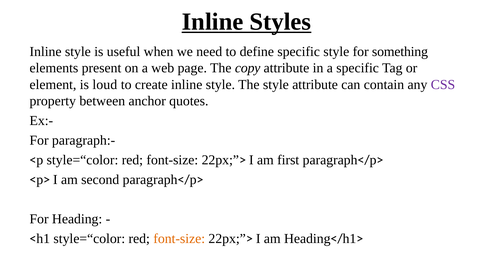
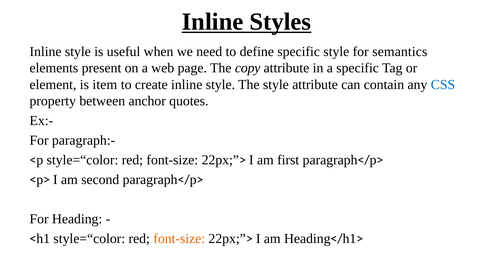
something: something -> semantics
loud: loud -> item
CSS colour: purple -> blue
